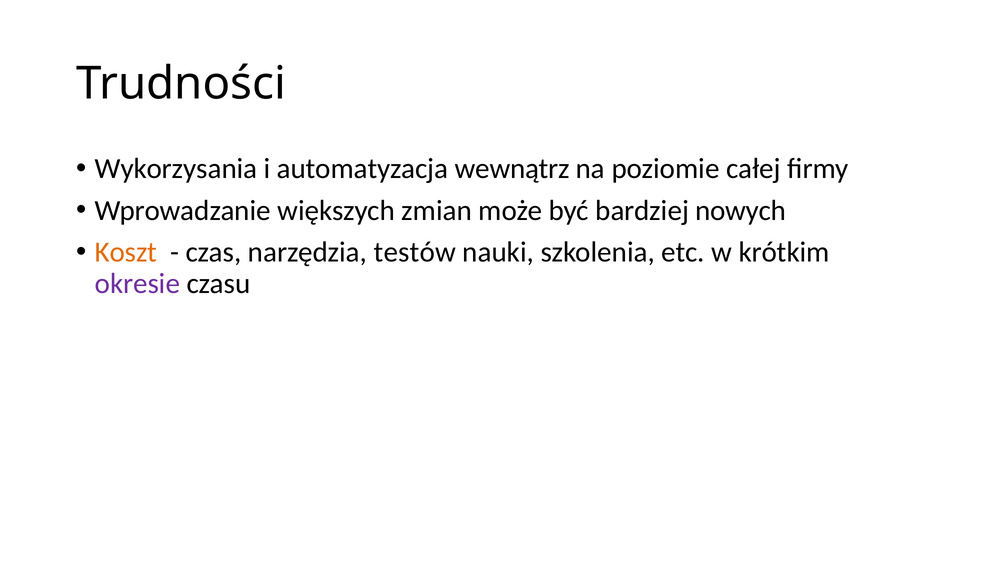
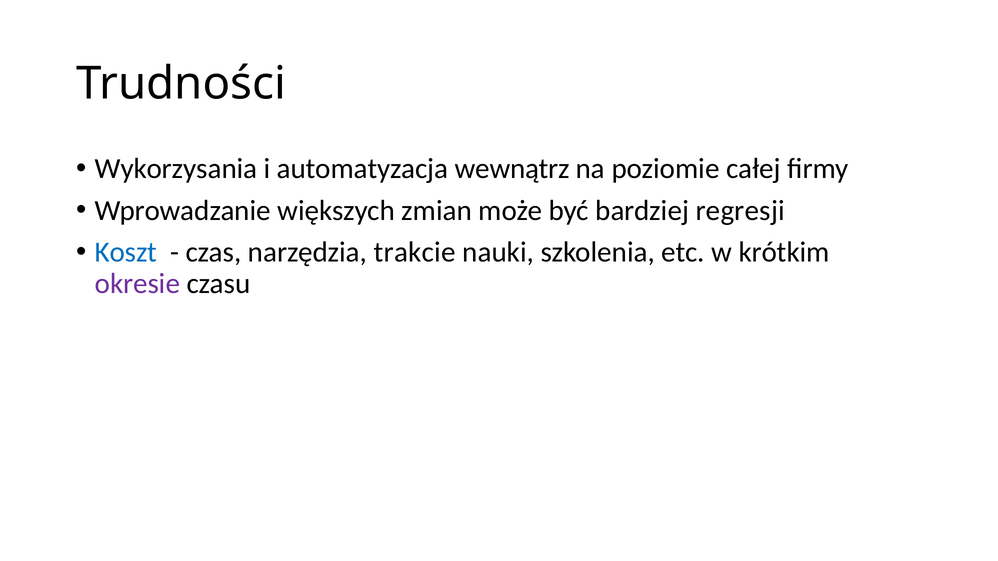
nowych: nowych -> regresji
Koszt colour: orange -> blue
testów: testów -> trakcie
